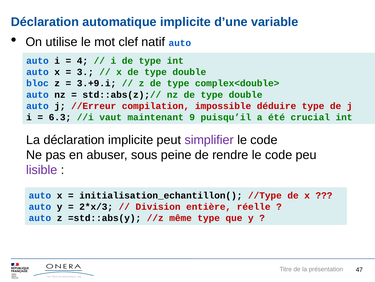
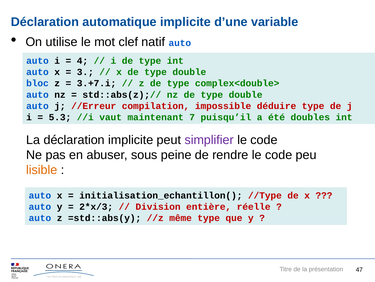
3.+9.i: 3.+9.i -> 3.+7.i
6.3: 6.3 -> 5.3
9: 9 -> 7
crucial: crucial -> doubles
lisible colour: purple -> orange
